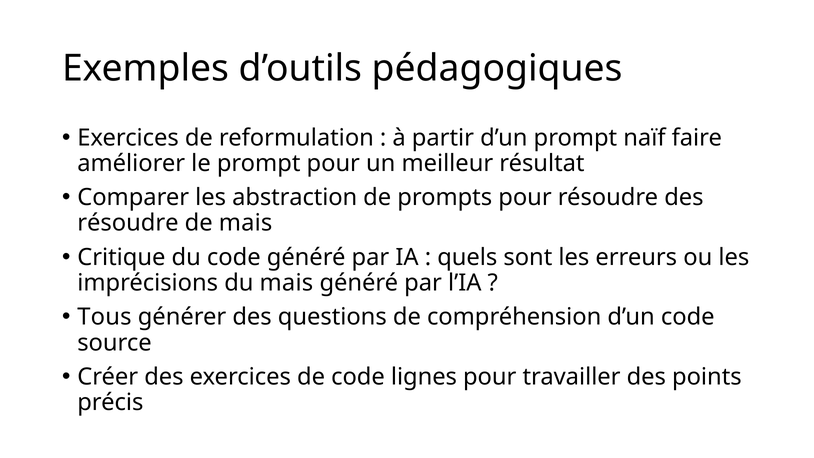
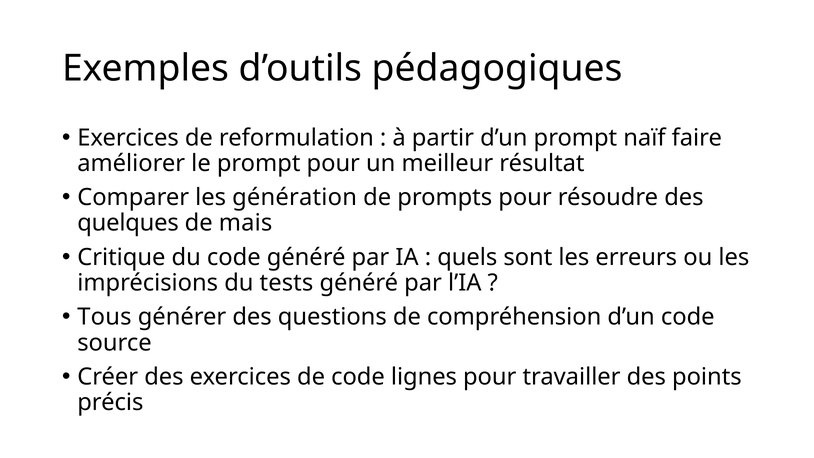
abstraction: abstraction -> génération
résoudre at (128, 223): résoudre -> quelques
du mais: mais -> tests
